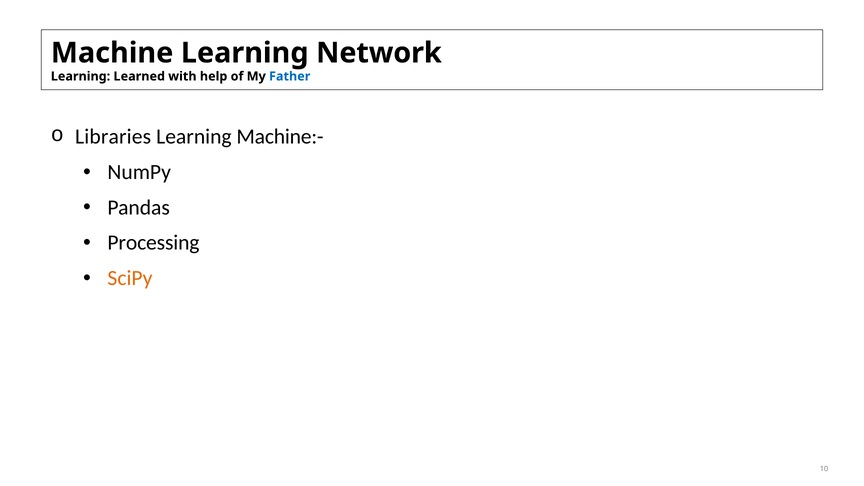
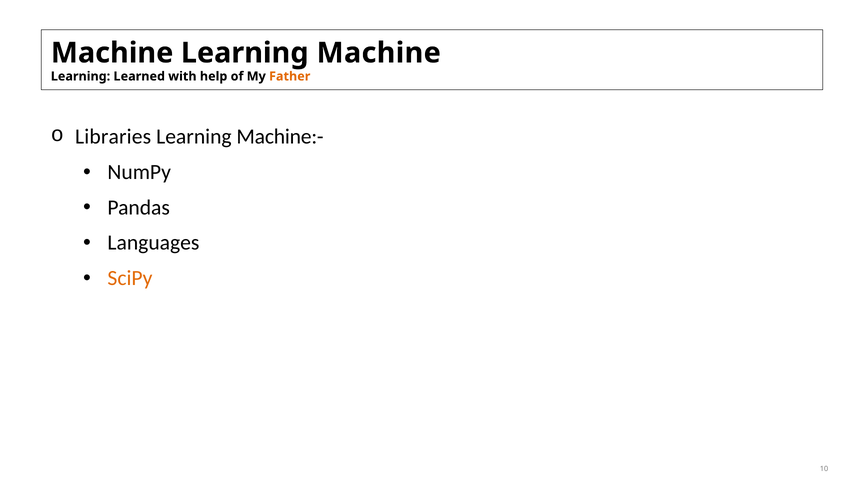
Learning Network: Network -> Machine
Father colour: blue -> orange
Processing: Processing -> Languages
